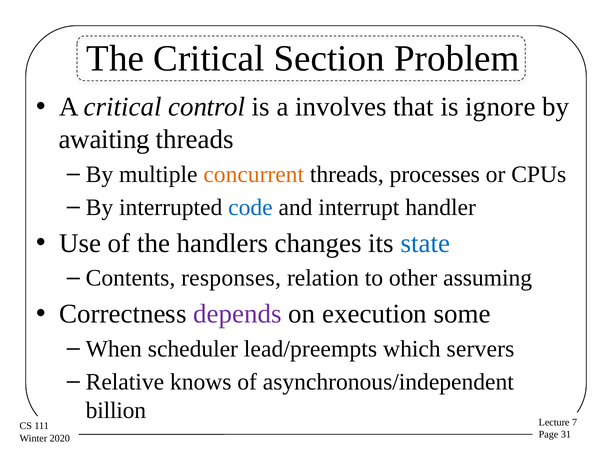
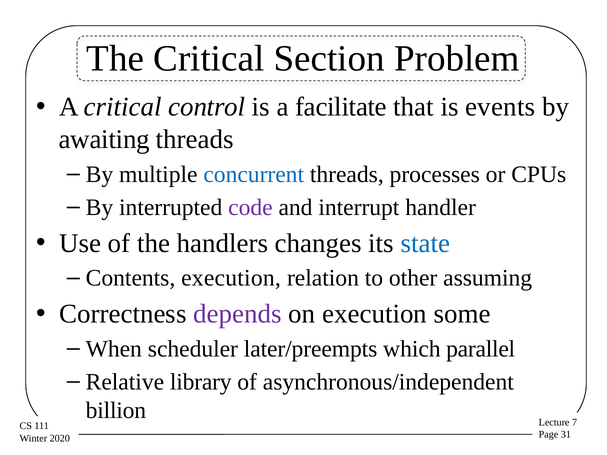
involves: involves -> facilitate
ignore: ignore -> events
concurrent colour: orange -> blue
code colour: blue -> purple
Contents responses: responses -> execution
lead/preempts: lead/preempts -> later/preempts
servers: servers -> parallel
knows: knows -> library
